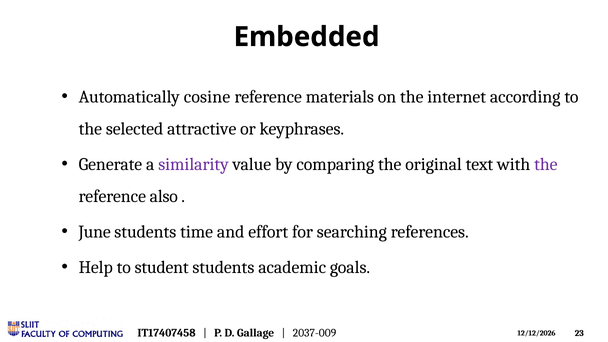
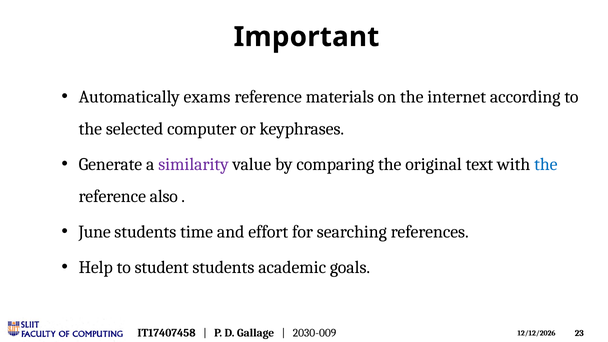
Embedded: Embedded -> Important
cosine: cosine -> exams
attractive: attractive -> computer
the at (546, 164) colour: purple -> blue
2037-009: 2037-009 -> 2030-009
